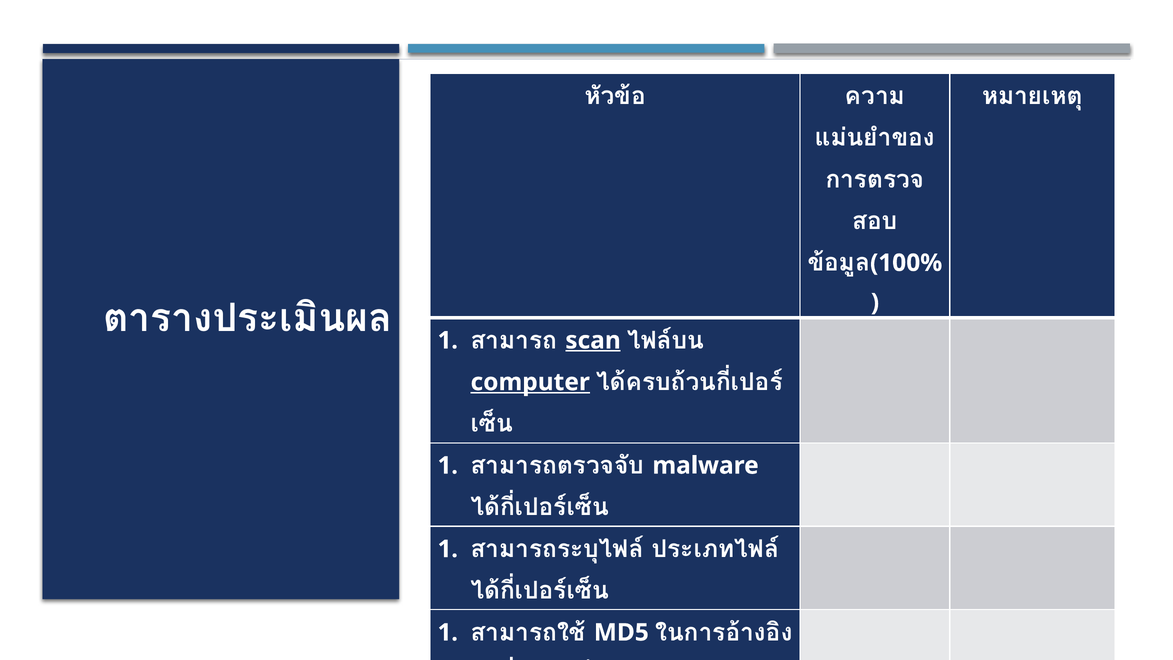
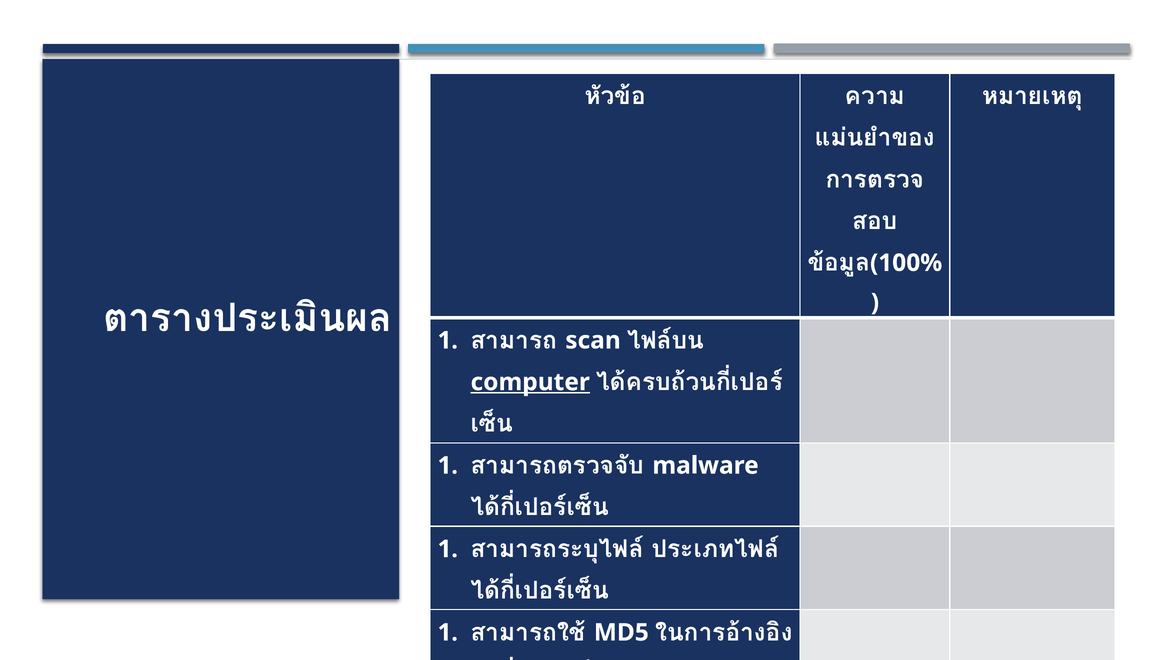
scan underline: present -> none
